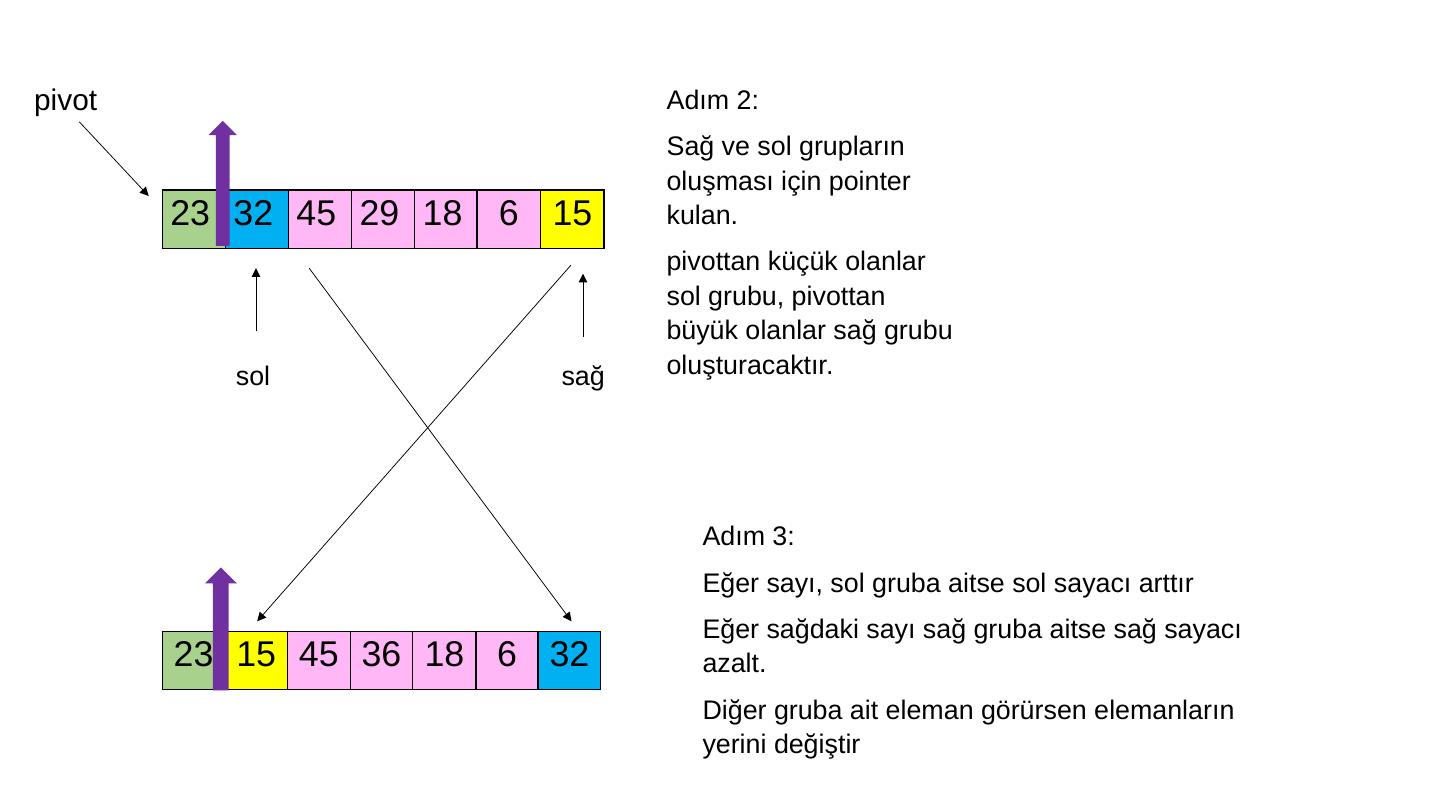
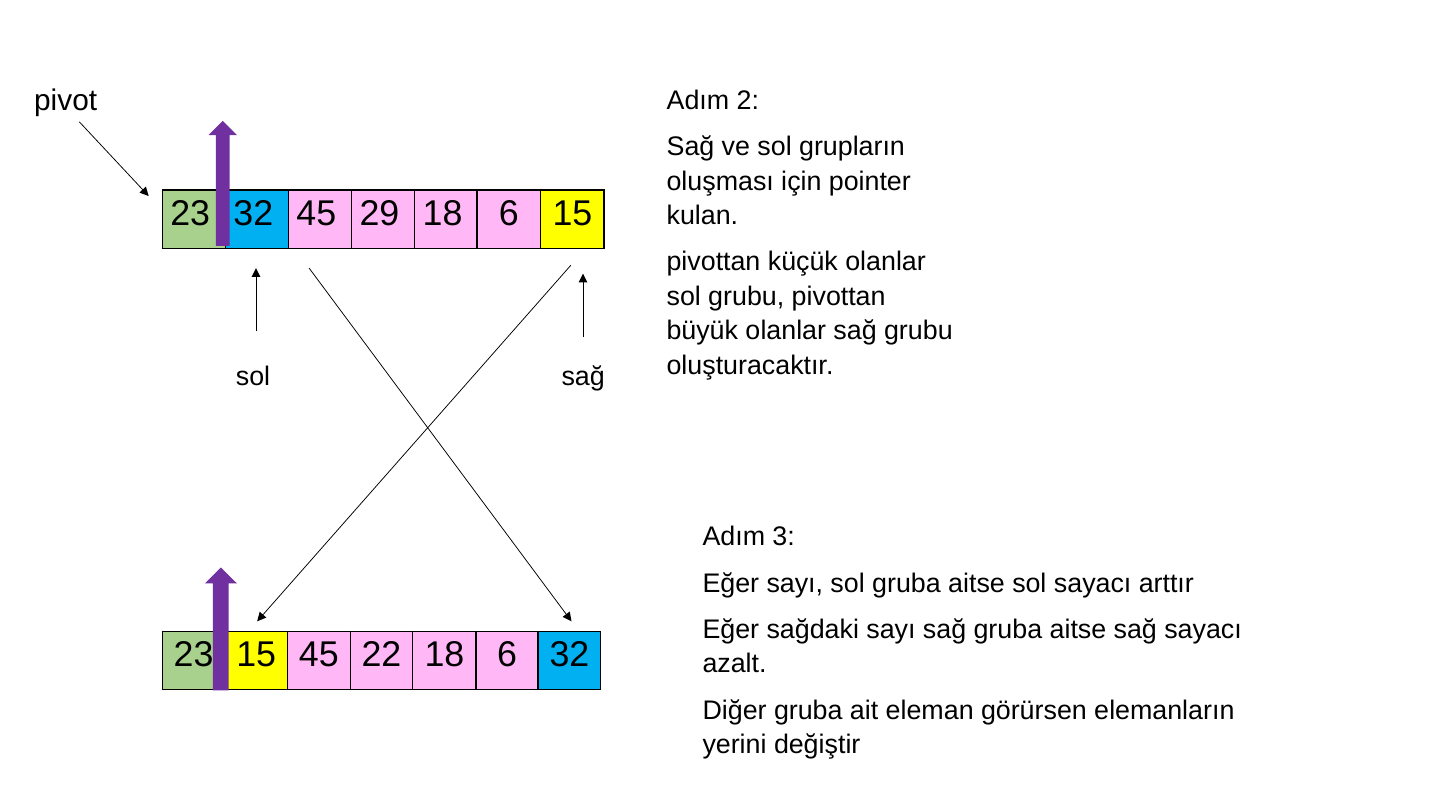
36: 36 -> 22
